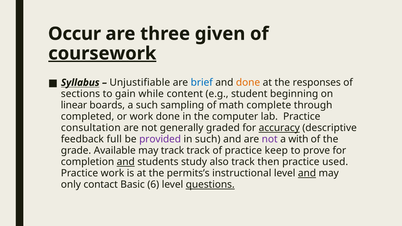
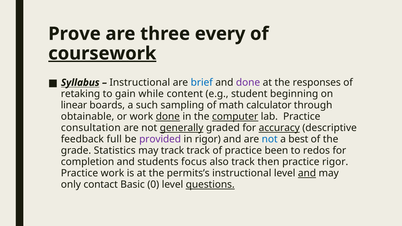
Occur: Occur -> Prove
given: given -> every
Unjustifiable at (140, 83): Unjustifiable -> Instructional
done at (248, 83) colour: orange -> purple
sections: sections -> retaking
complete: complete -> calculator
completed: completed -> obtainable
done at (168, 117) underline: none -> present
computer underline: none -> present
generally underline: none -> present
in such: such -> rigor
not at (270, 139) colour: purple -> blue
with: with -> best
Available: Available -> Statistics
keep: keep -> been
prove: prove -> redos
and at (126, 162) underline: present -> none
study: study -> focus
practice used: used -> rigor
6: 6 -> 0
